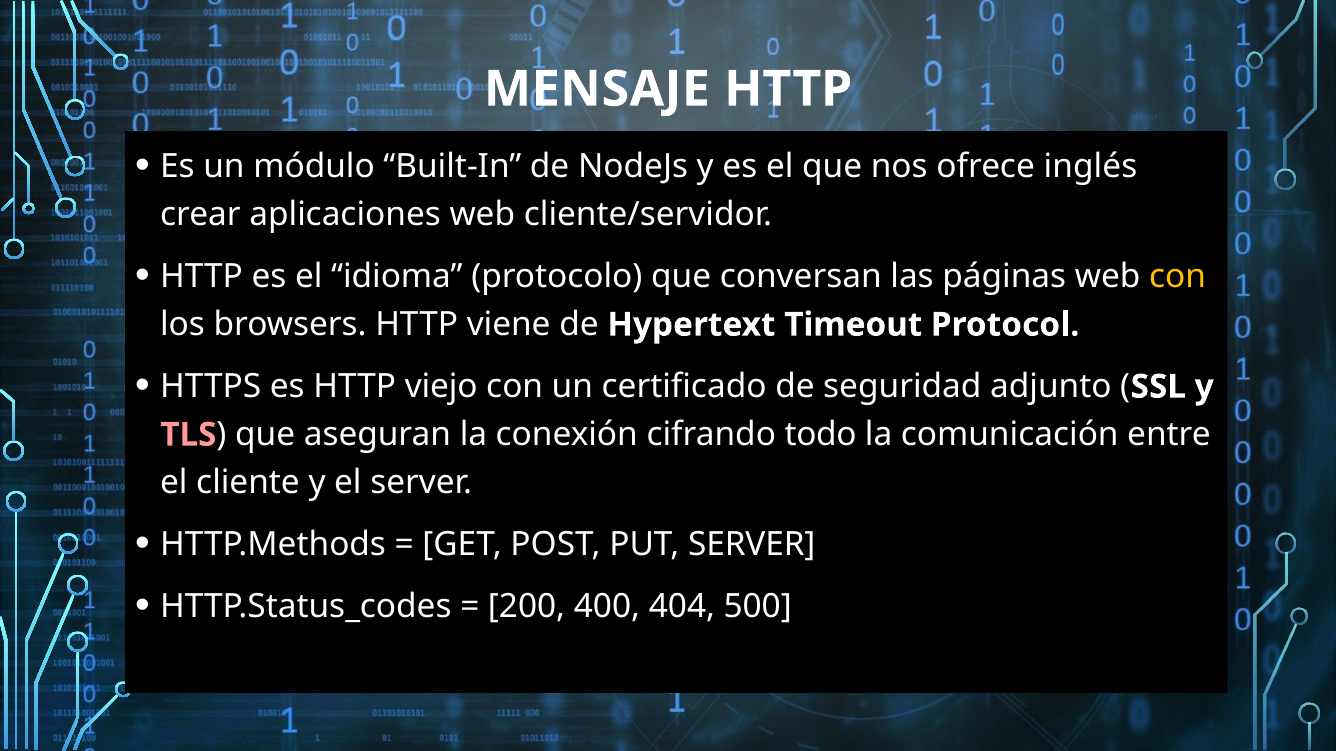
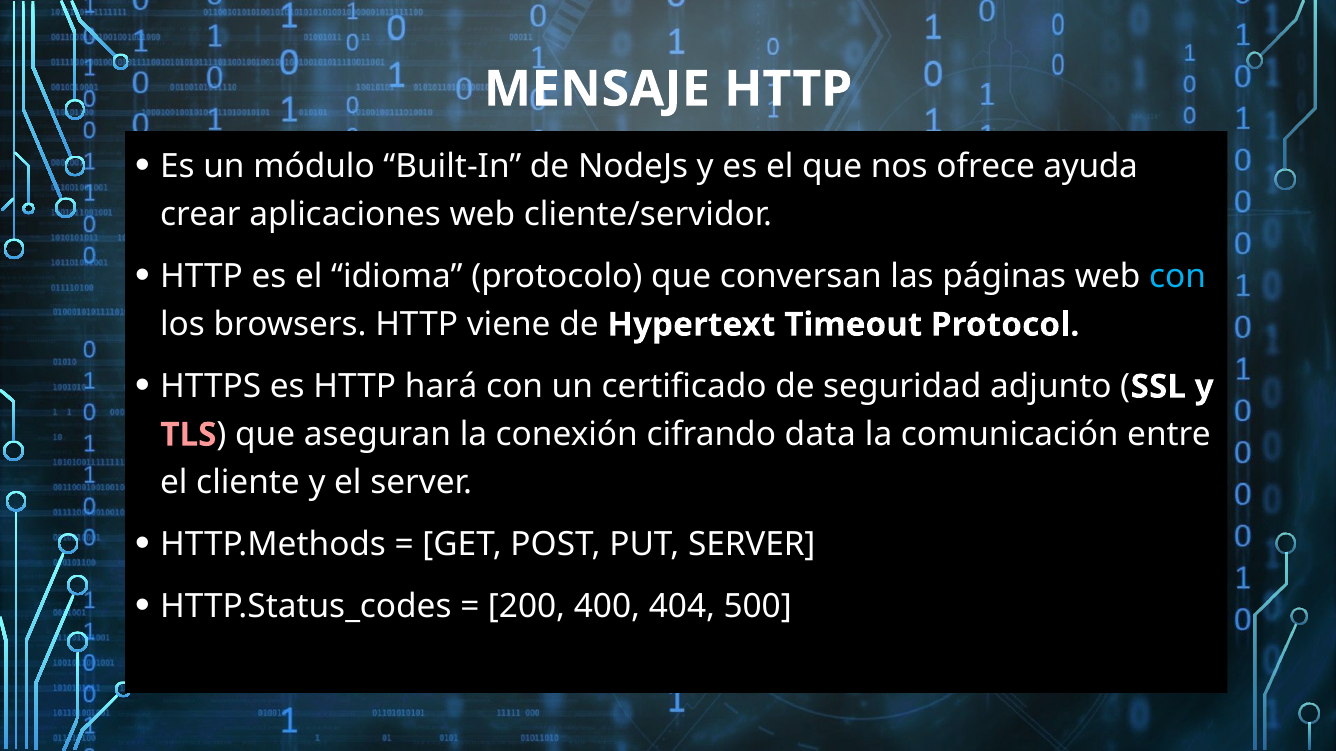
inglés: inglés -> ayuda
con at (1178, 277) colour: yellow -> light blue
viejo: viejo -> hará
todo: todo -> data
